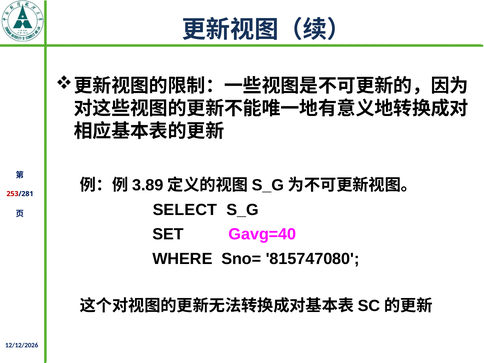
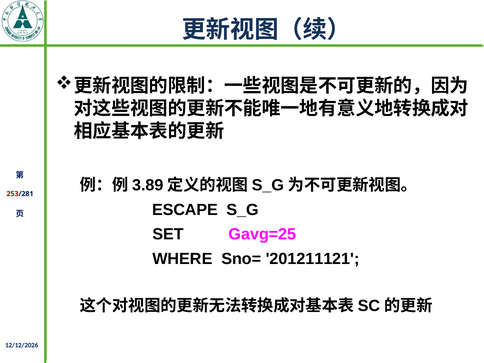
SELECT: SELECT -> ESCAPE
Gavg=40: Gavg=40 -> Gavg=25
815747080: 815747080 -> 201211121
